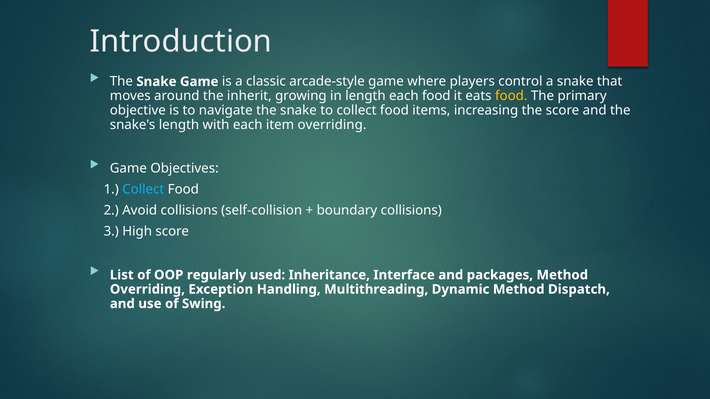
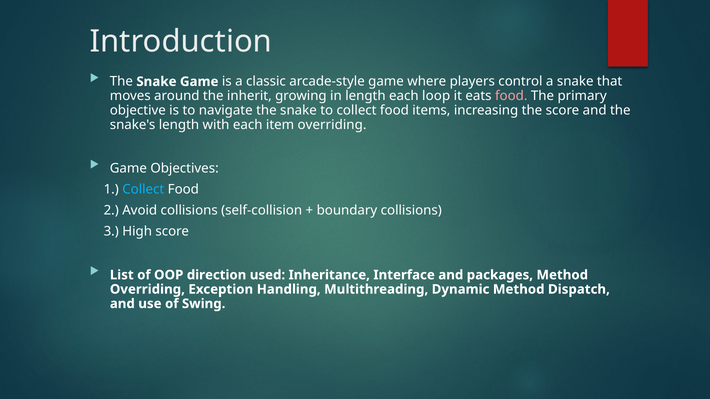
each food: food -> loop
food at (511, 96) colour: yellow -> pink
regularly: regularly -> direction
